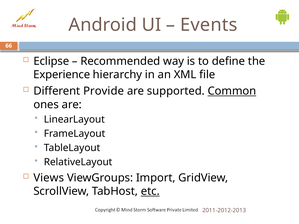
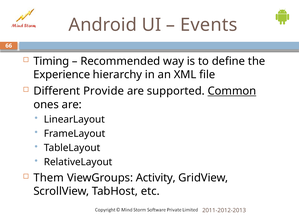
Eclipse: Eclipse -> Timing
Views: Views -> Them
Import: Import -> Activity
etc underline: present -> none
